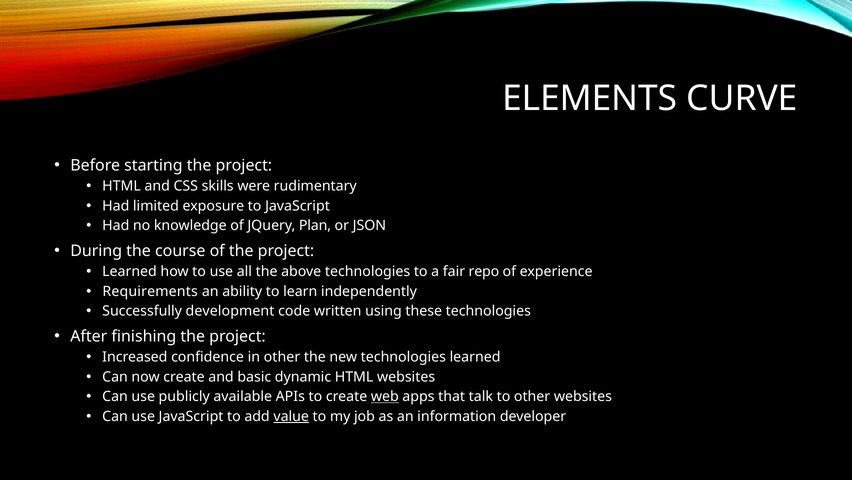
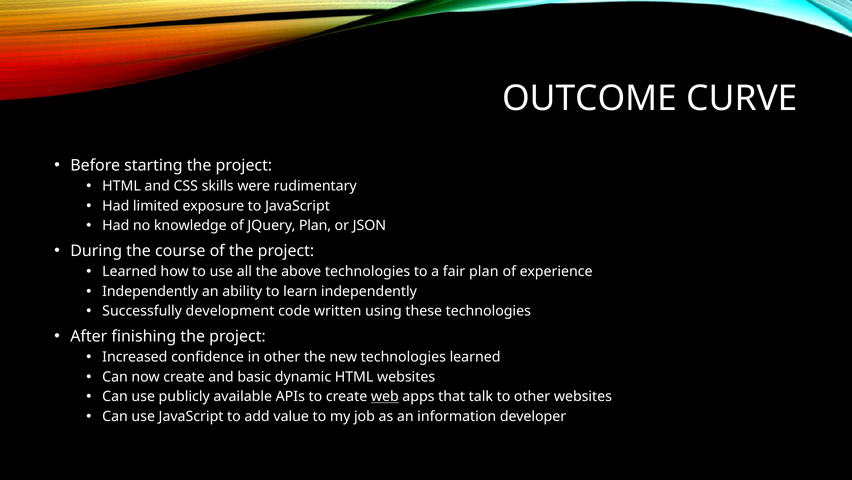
ELEMENTS: ELEMENTS -> OUTCOME
fair repo: repo -> plan
Requirements at (150, 291): Requirements -> Independently
value underline: present -> none
